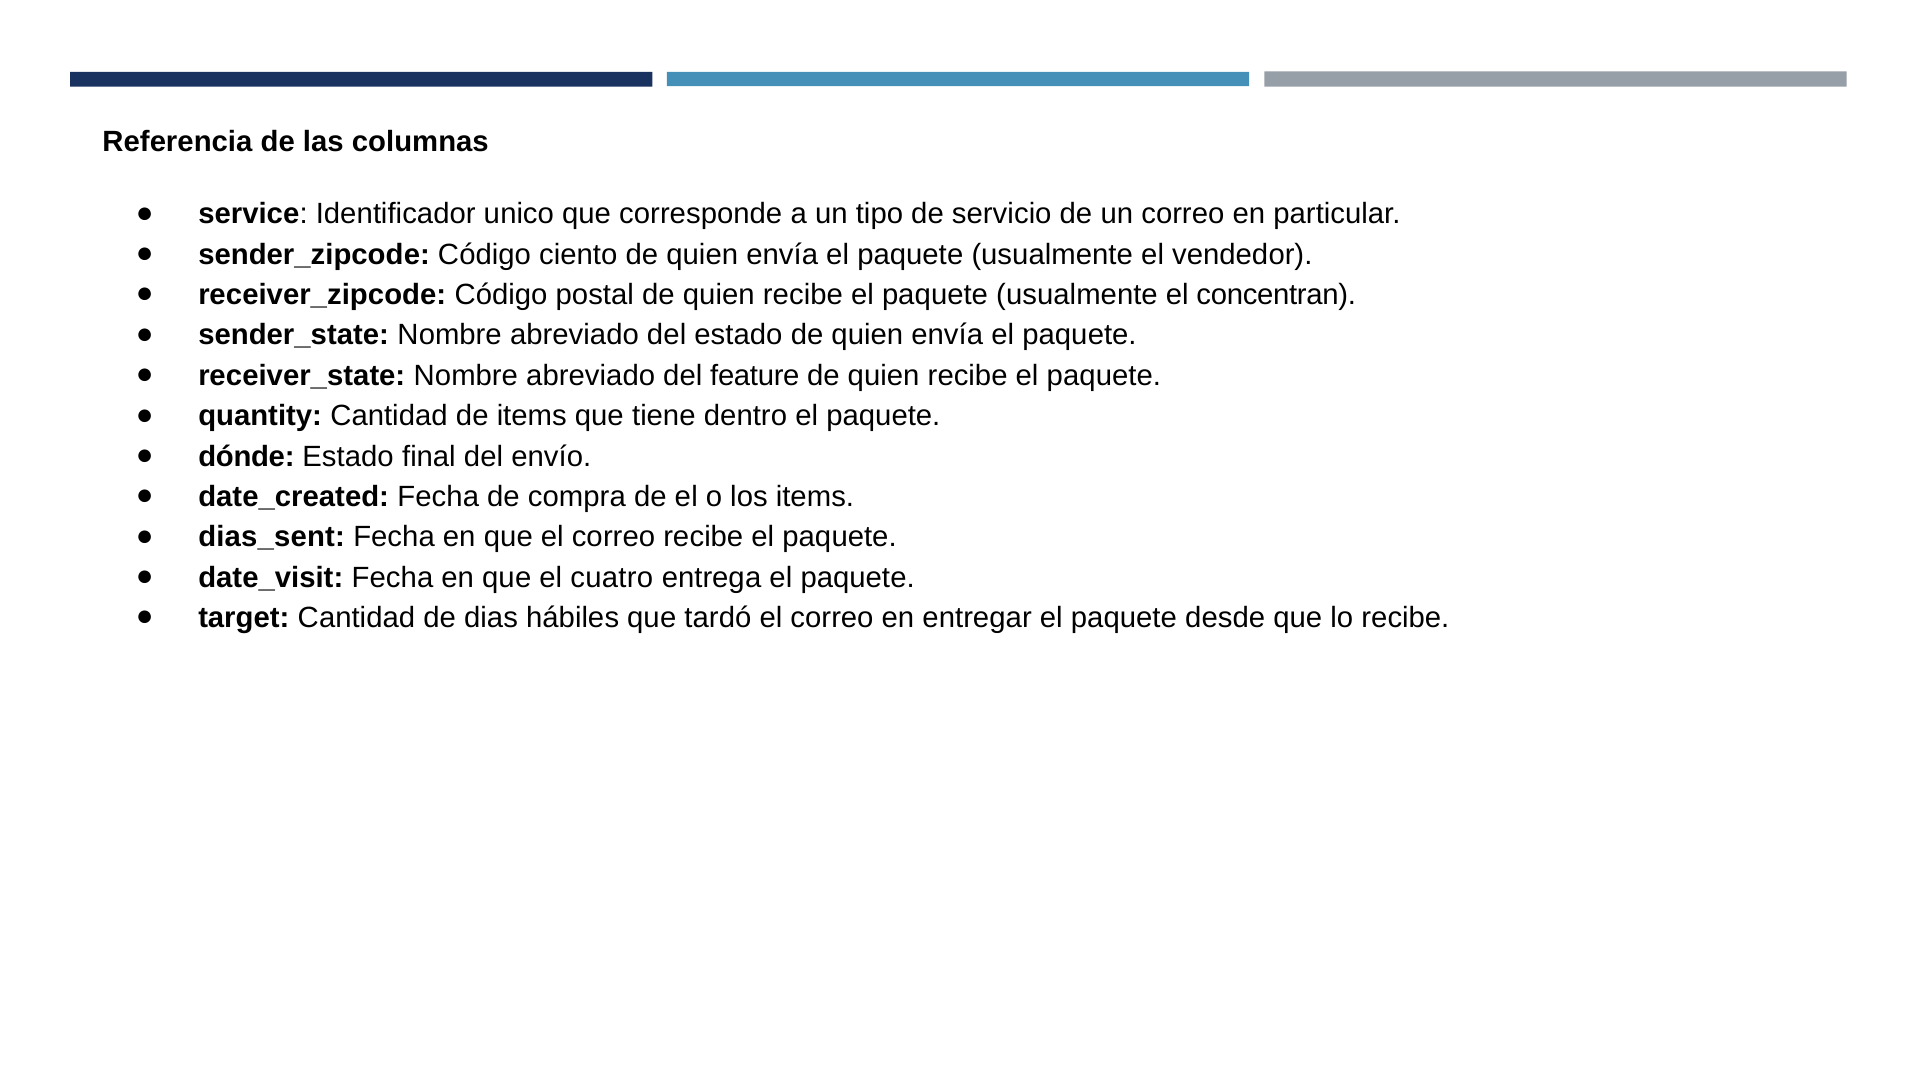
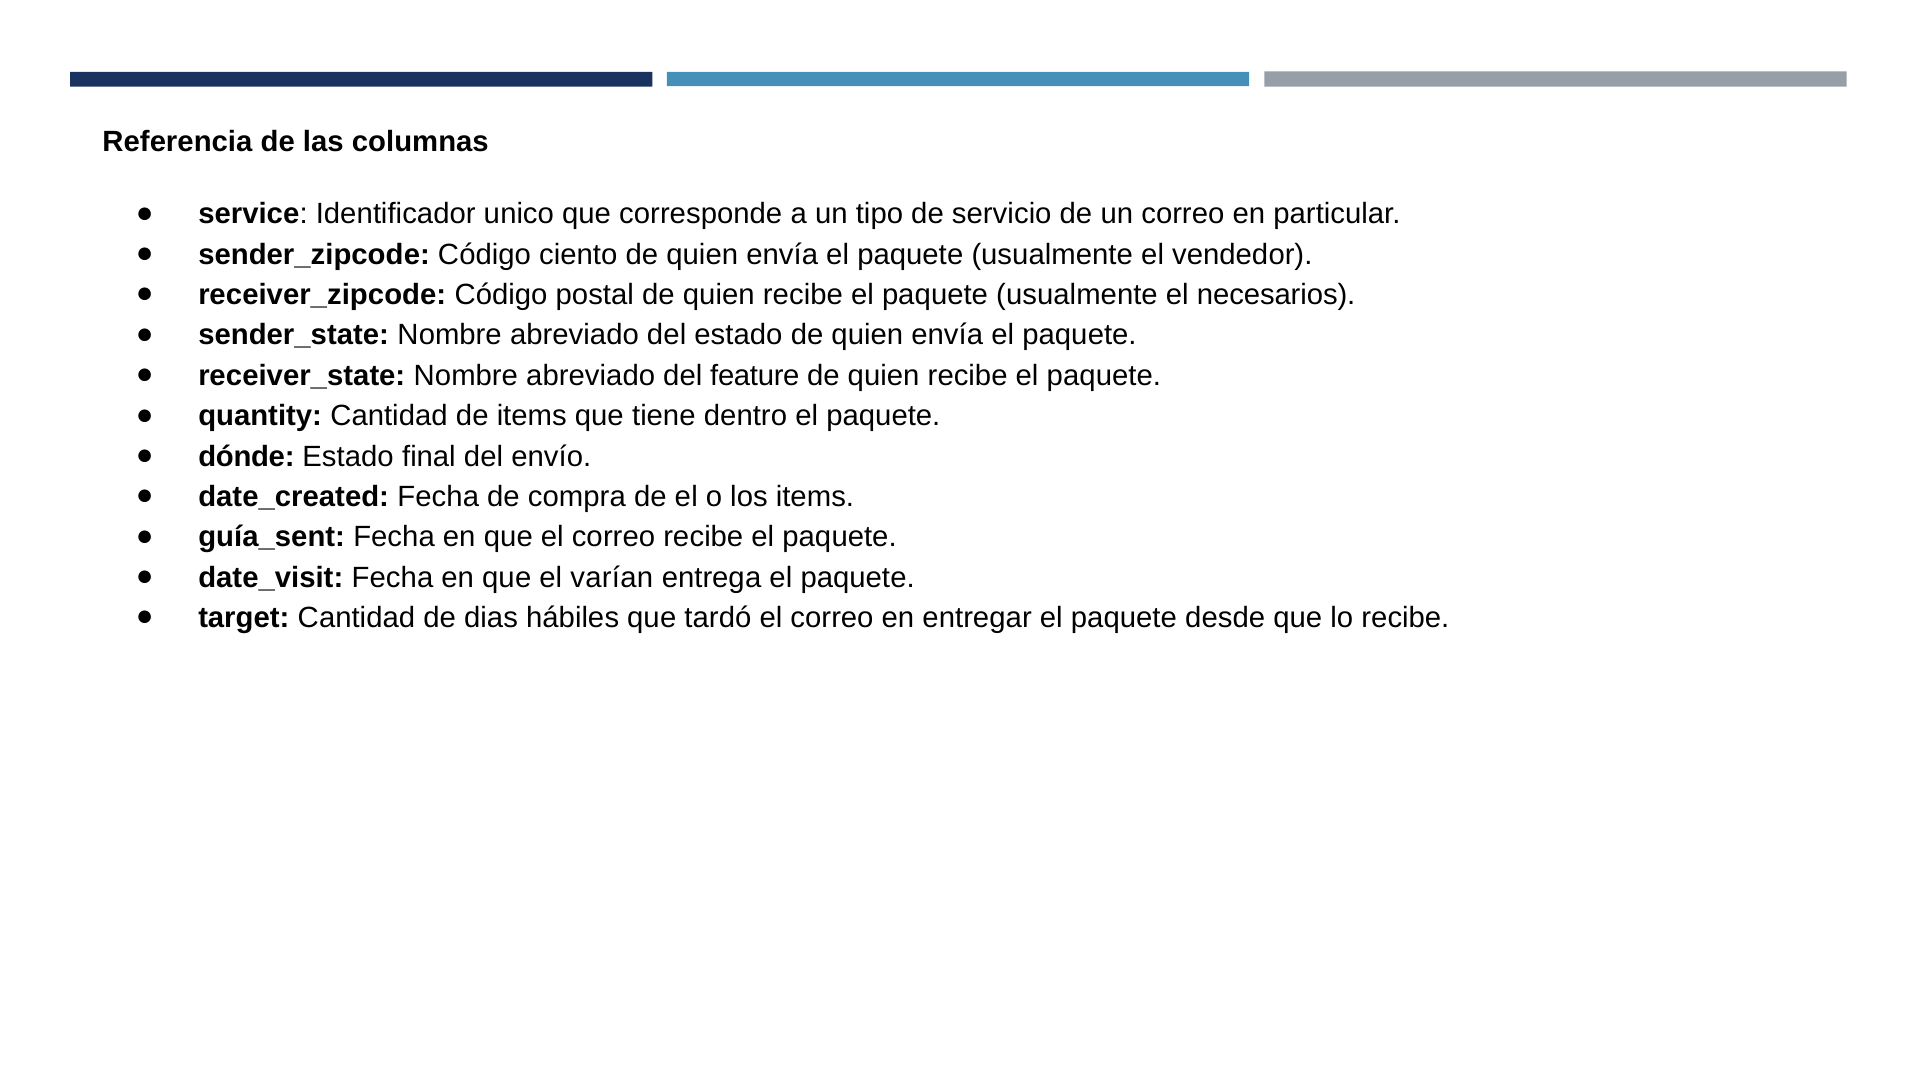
concentran: concentran -> necesarios
dias_sent: dias_sent -> guía_sent
cuatro: cuatro -> varían
